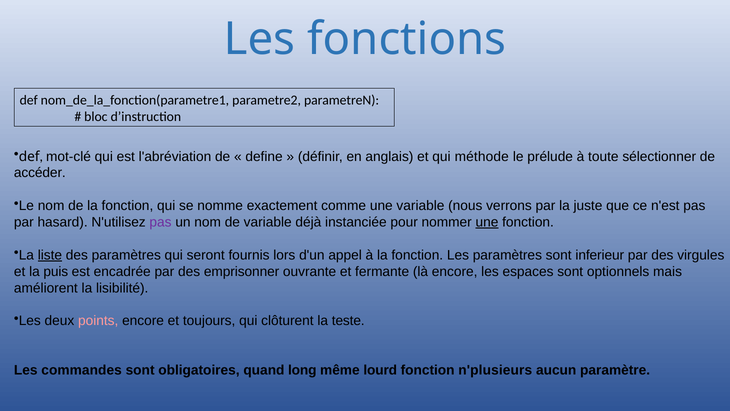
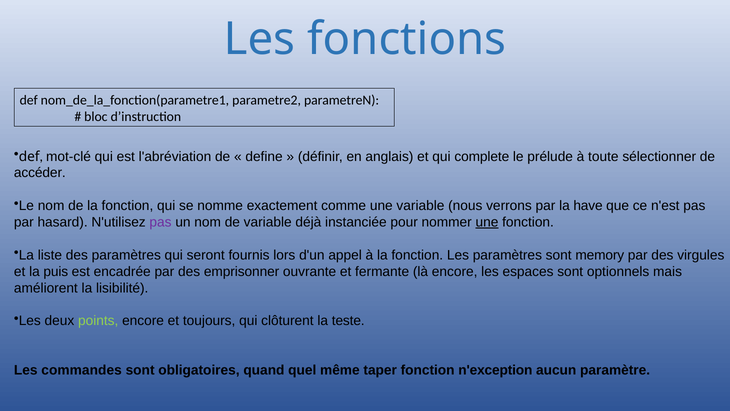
méthode: méthode -> complete
juste: juste -> have
liste underline: present -> none
inferieur: inferieur -> memory
points colour: pink -> light green
long: long -> quel
lourd: lourd -> taper
n'plusieurs: n'plusieurs -> n'exception
